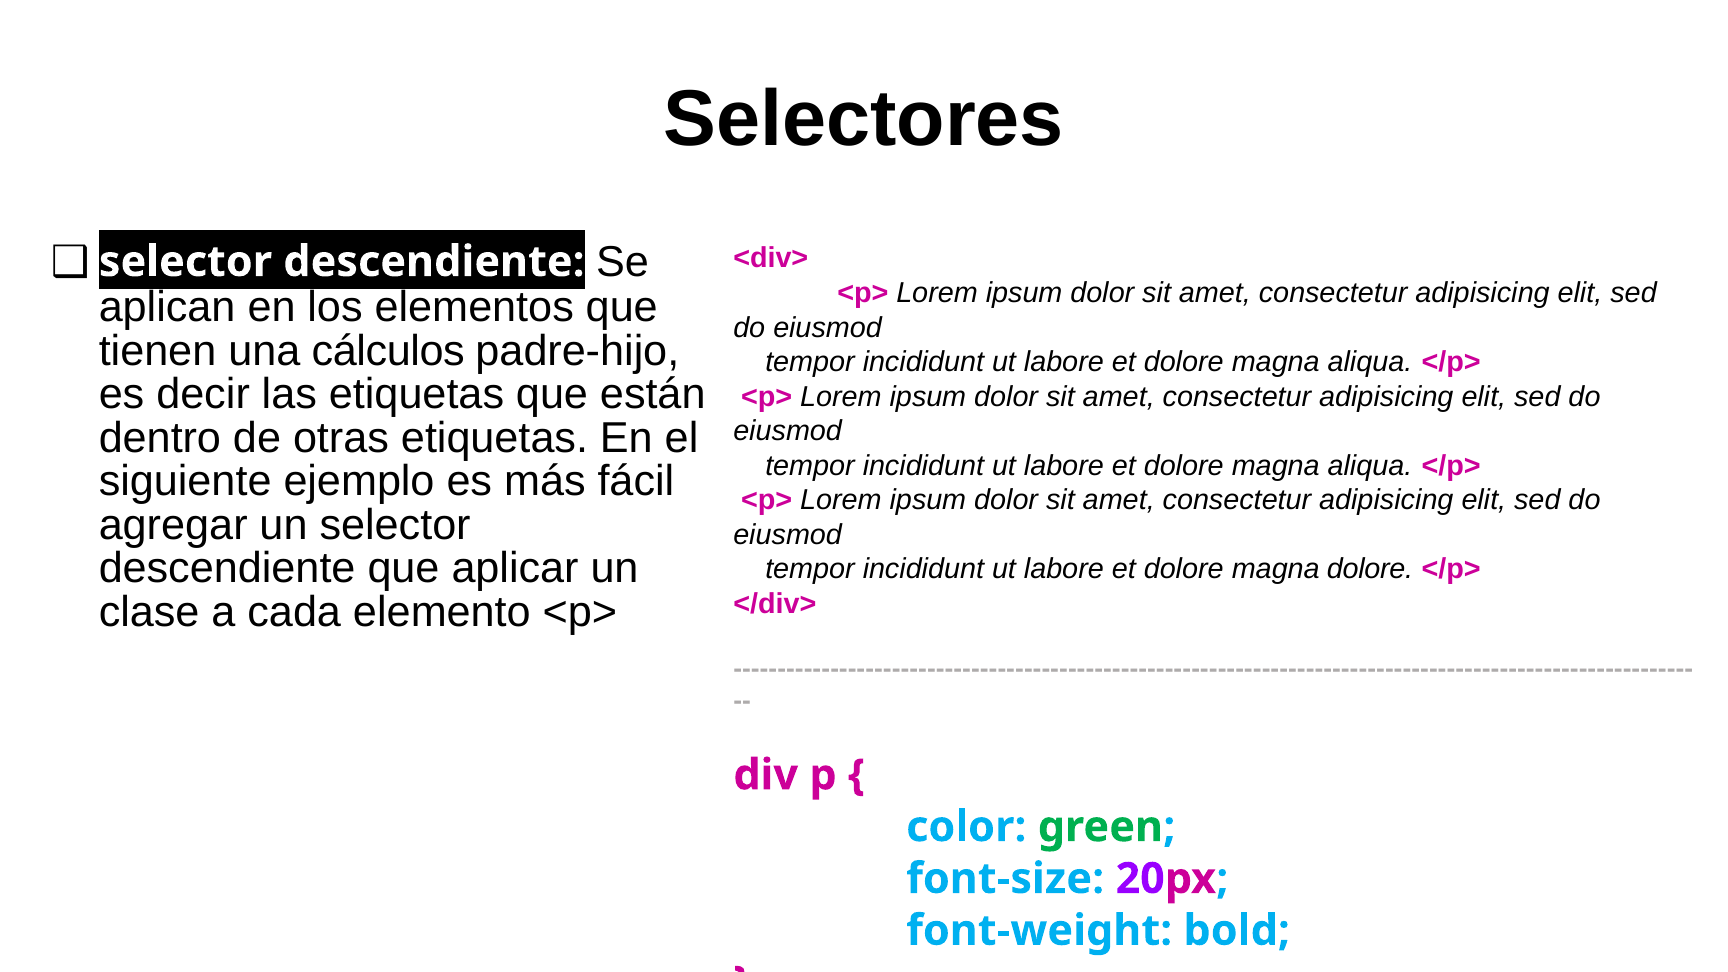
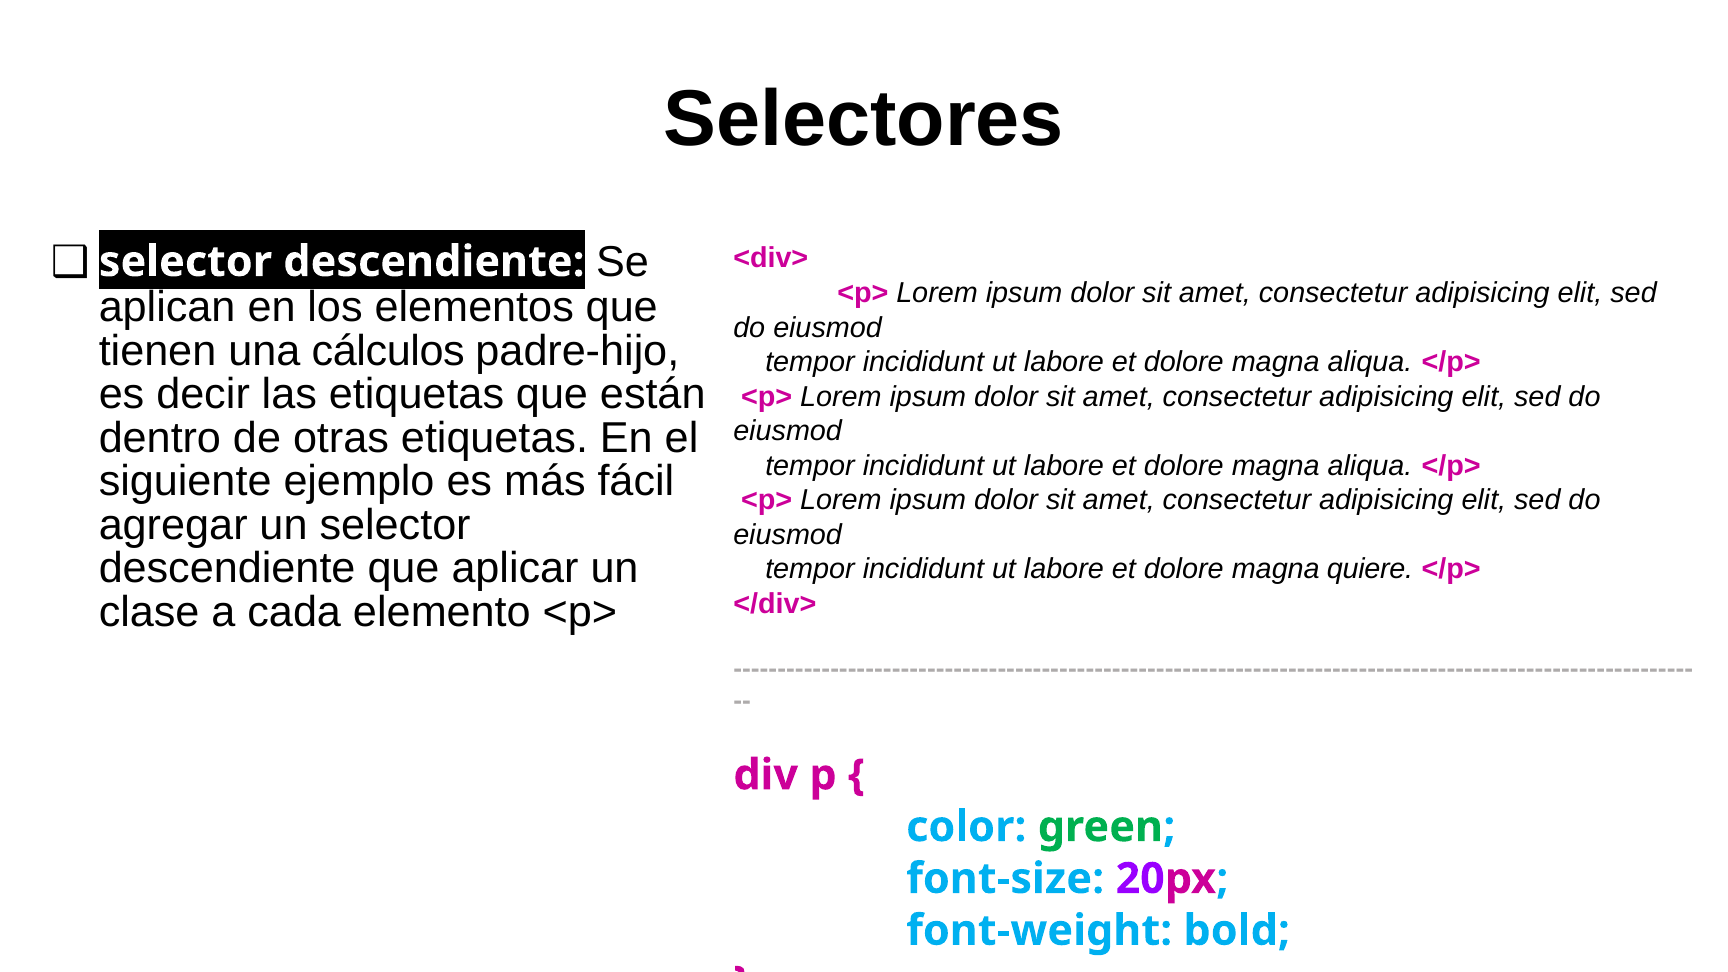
magna dolore: dolore -> quiere
